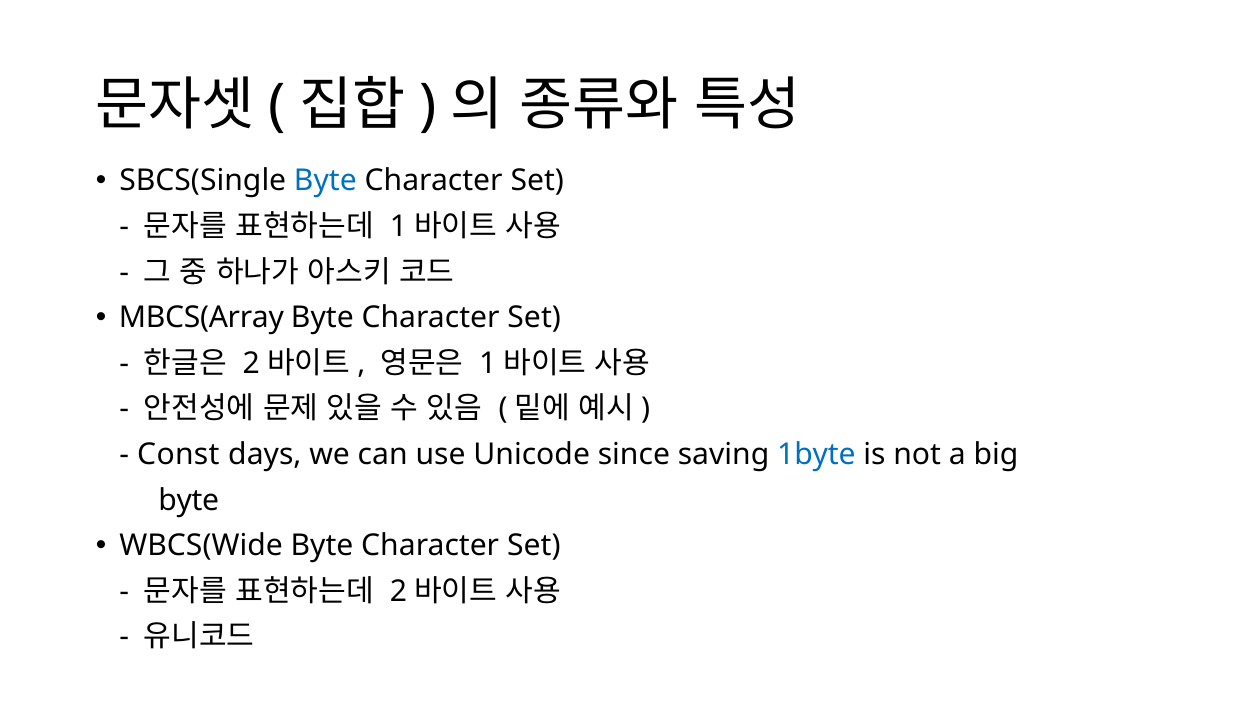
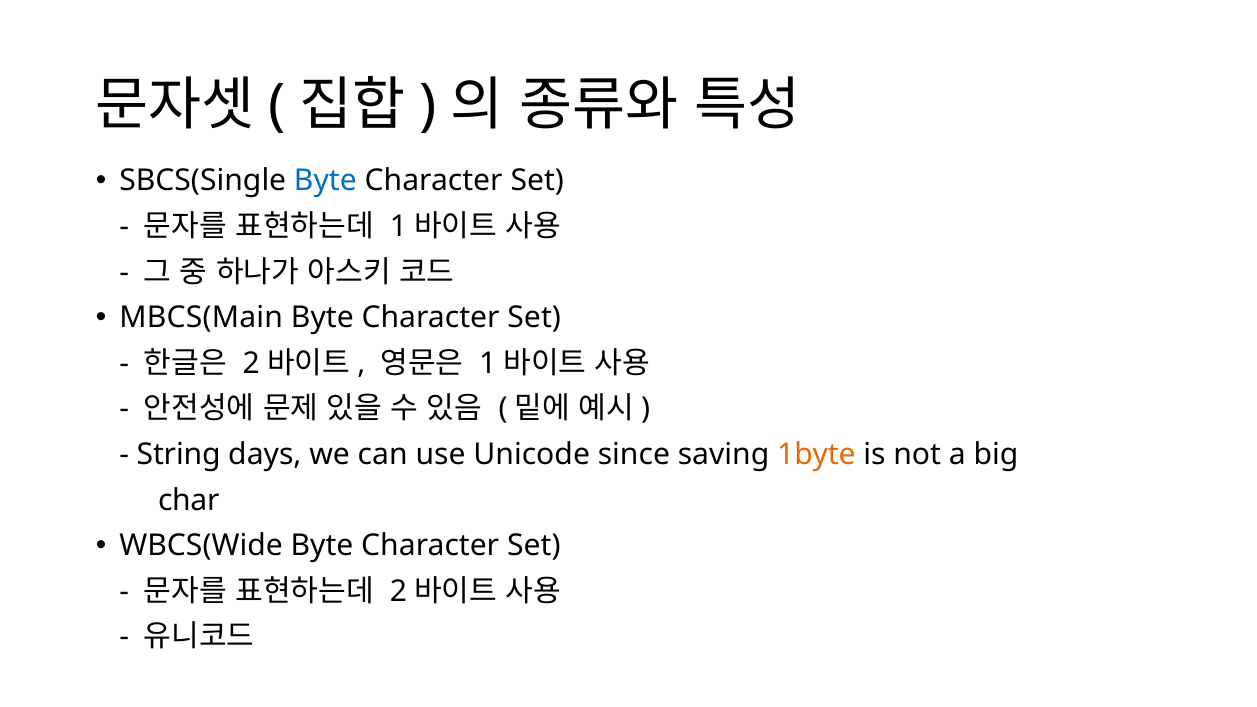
MBCS(Array: MBCS(Array -> MBCS(Main
Const: Const -> String
1byte colour: blue -> orange
byte at (189, 500): byte -> char
